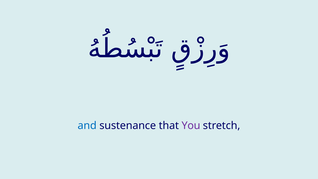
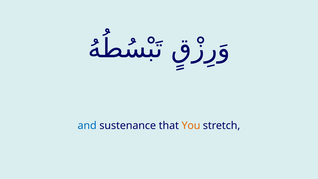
You colour: purple -> orange
